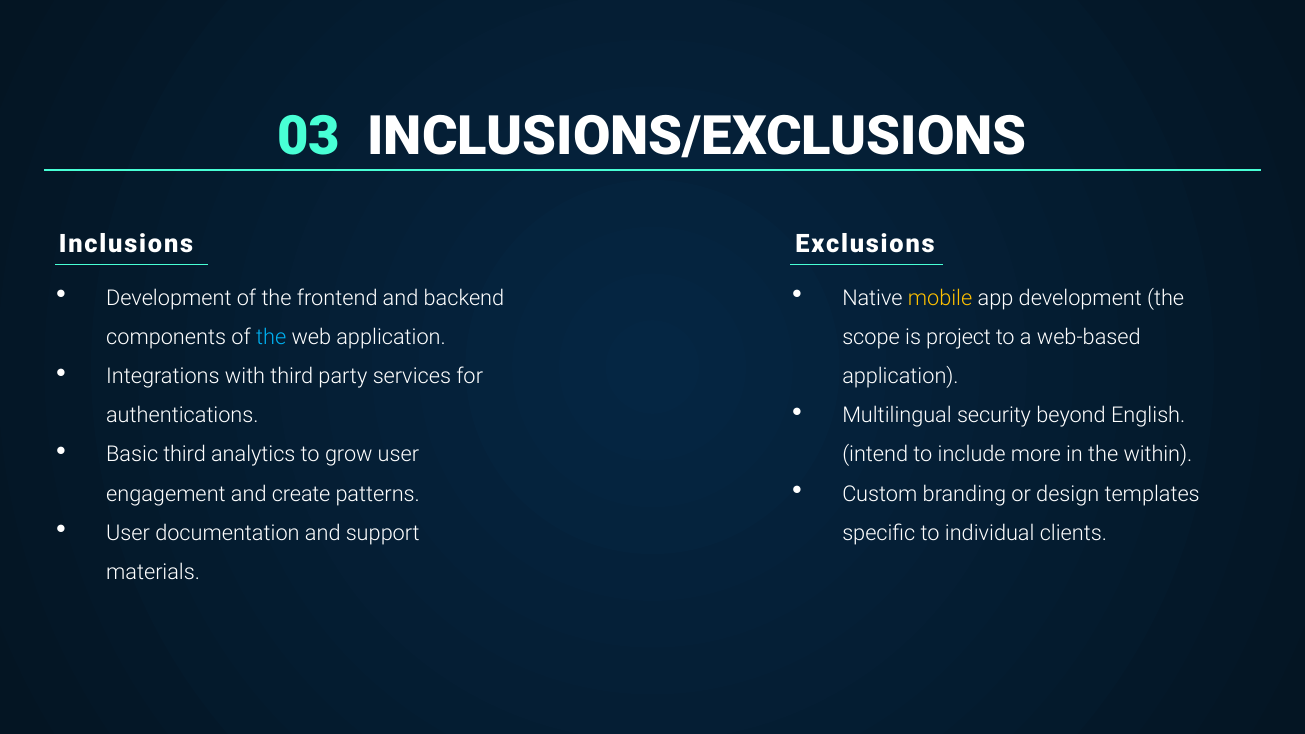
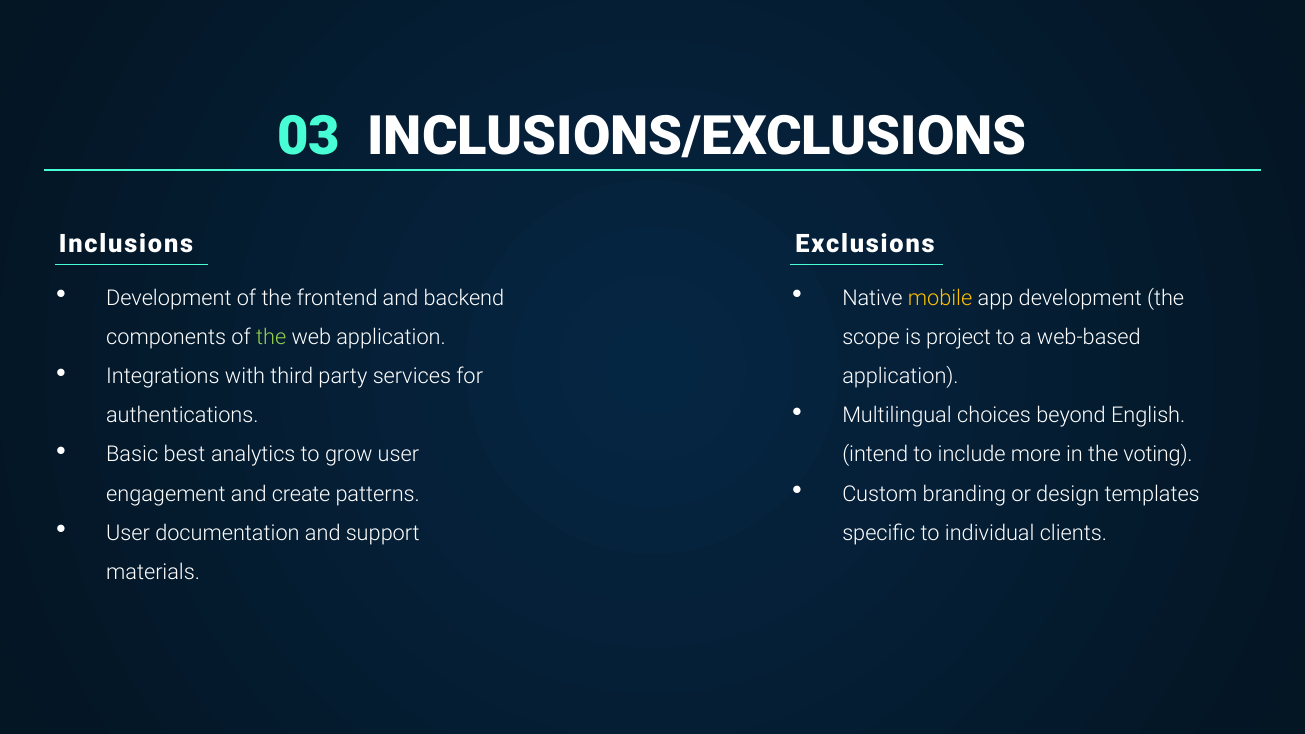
the at (271, 337) colour: light blue -> light green
security: security -> choices
Basic third: third -> best
within: within -> voting
